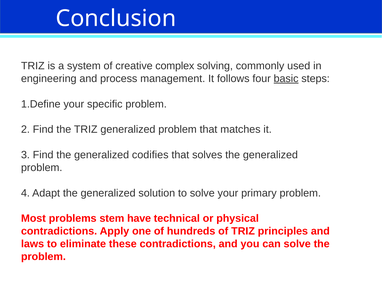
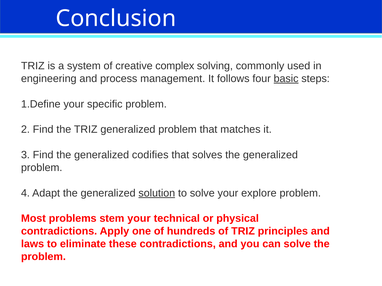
solution underline: none -> present
primary: primary -> explore
stem have: have -> your
